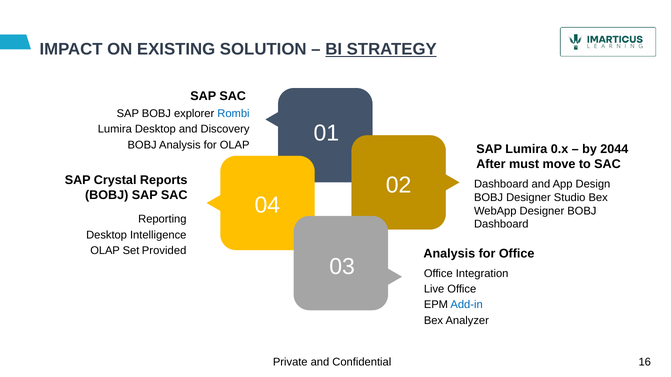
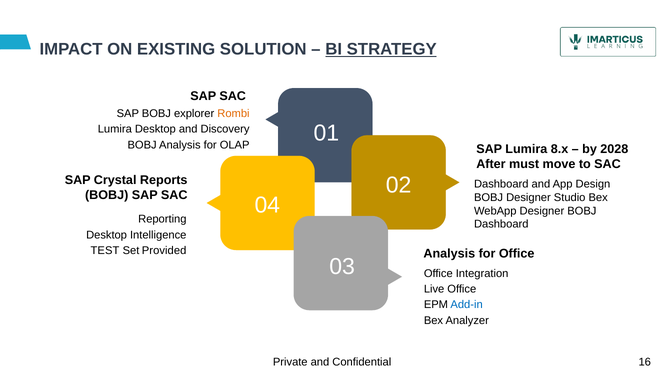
Rombi colour: blue -> orange
0.x: 0.x -> 8.x
2044: 2044 -> 2028
OLAP at (105, 251): OLAP -> TEST
